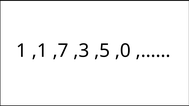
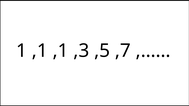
,1 ,7: ,7 -> ,1
,0: ,0 -> ,7
